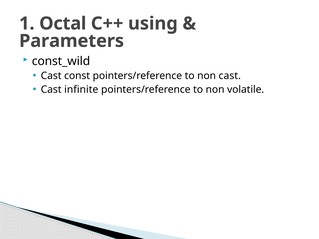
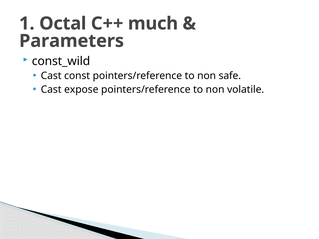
using: using -> much
non cast: cast -> safe
infinite: infinite -> expose
